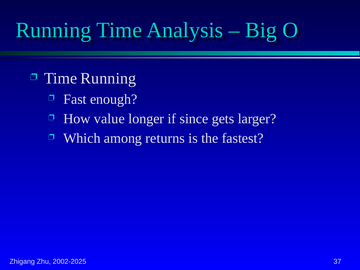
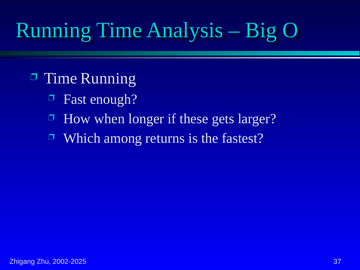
value: value -> when
since: since -> these
